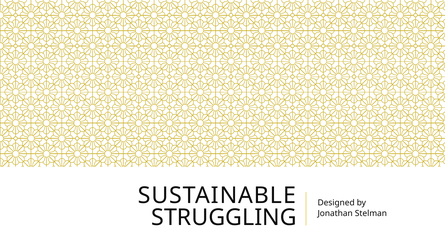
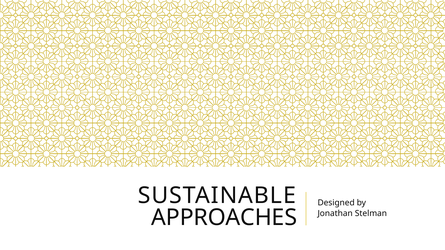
STRUGGLING: STRUGGLING -> APPROACHES
